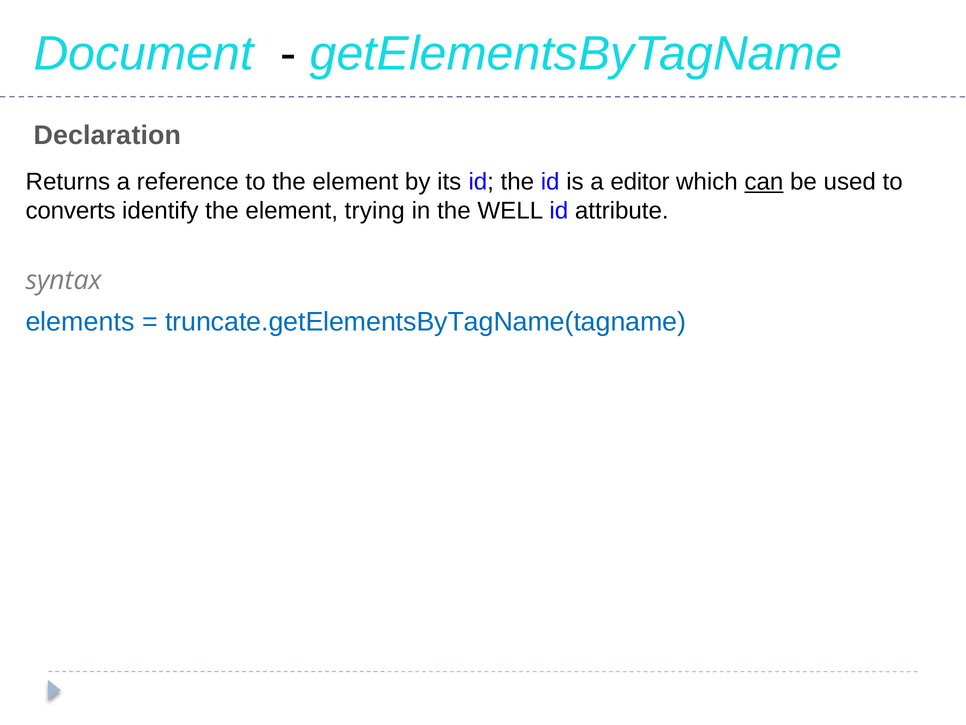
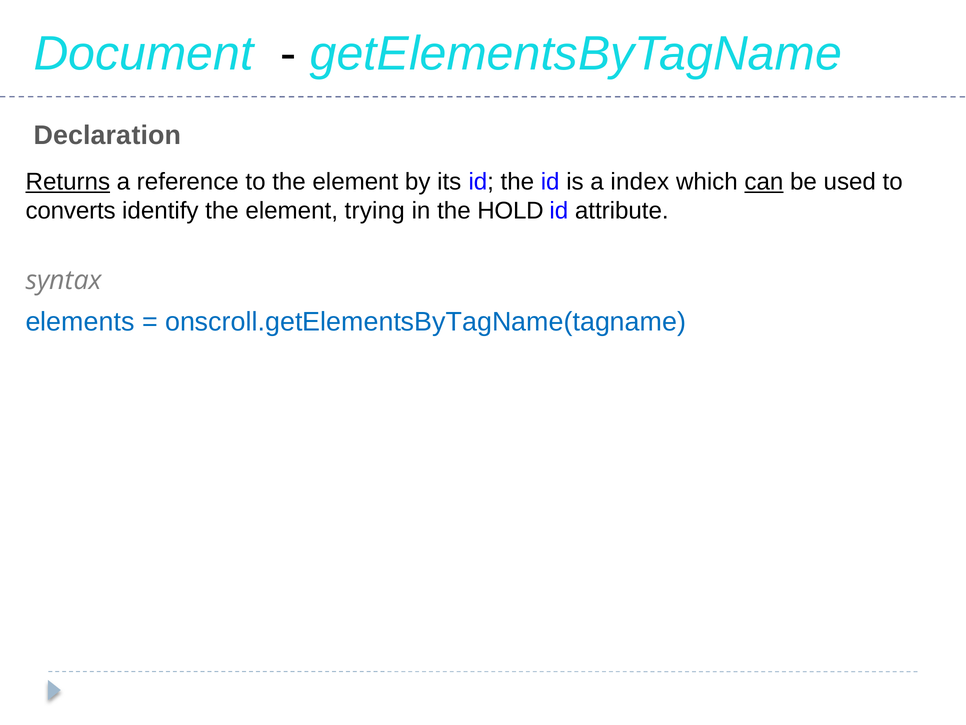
Returns underline: none -> present
editor: editor -> index
WELL: WELL -> HOLD
truncate.getElementsByTagName(tagname: truncate.getElementsByTagName(tagname -> onscroll.getElementsByTagName(tagname
